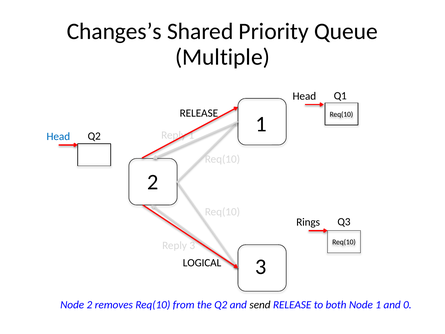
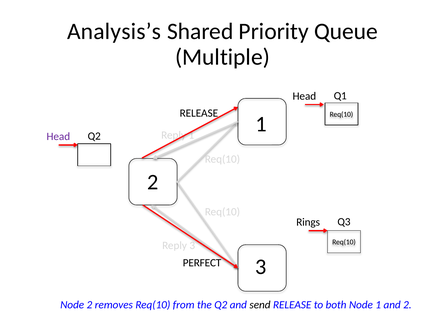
Changes’s: Changes’s -> Analysis’s
Head at (58, 137) colour: blue -> purple
LOGICAL: LOGICAL -> PERFECT
and 0: 0 -> 2
